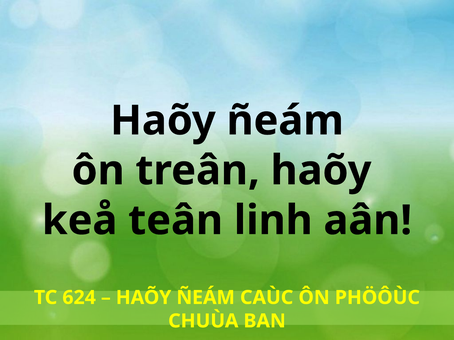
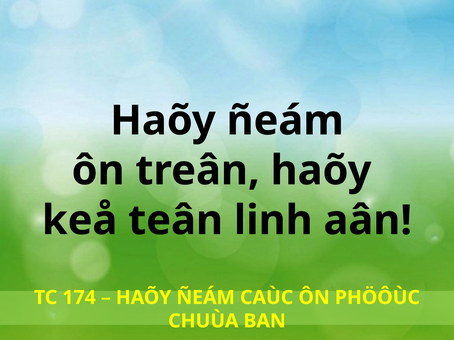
624: 624 -> 174
